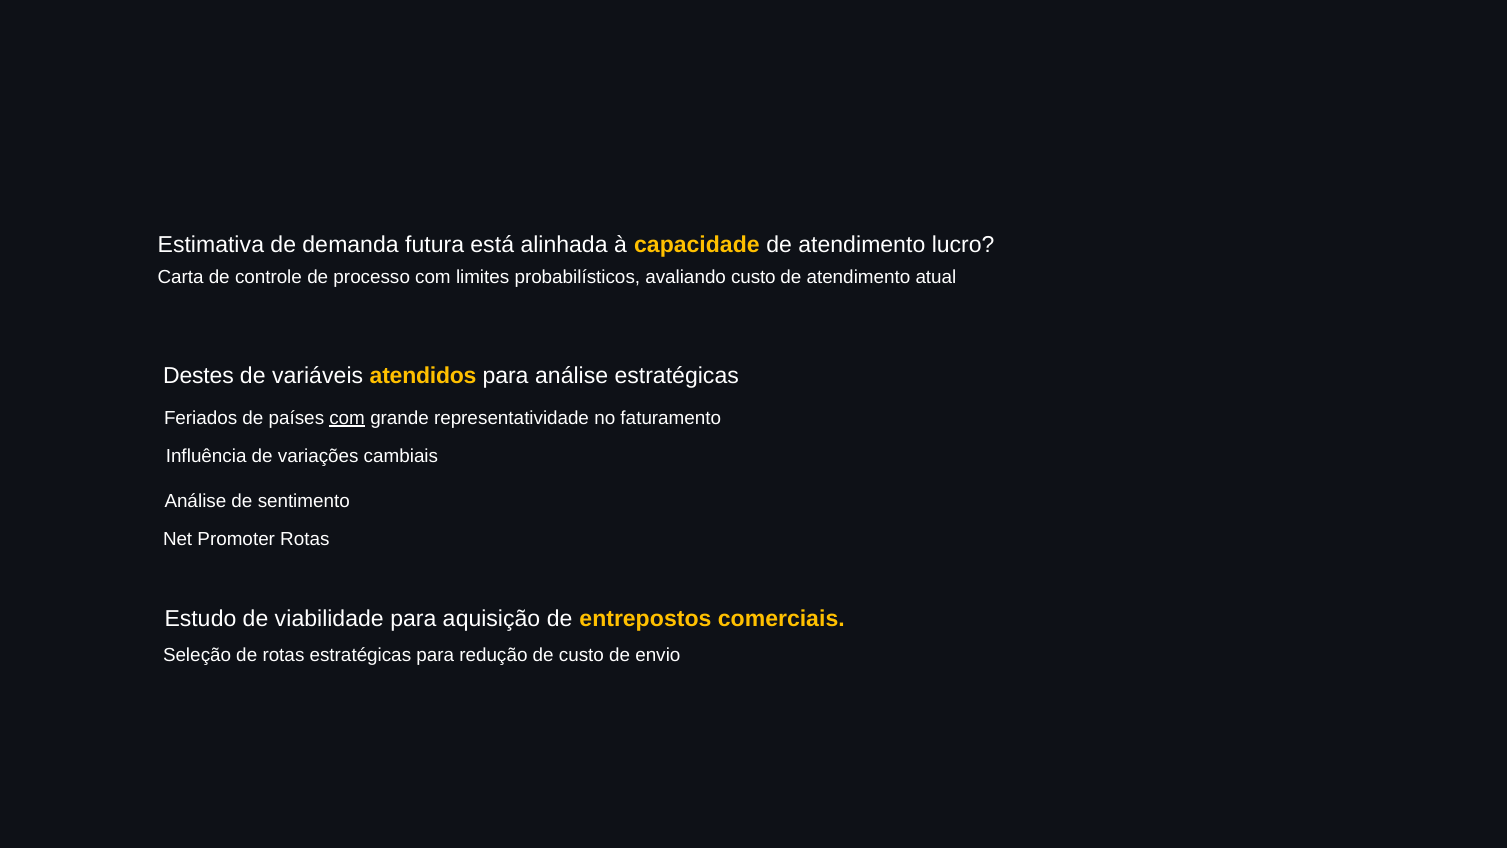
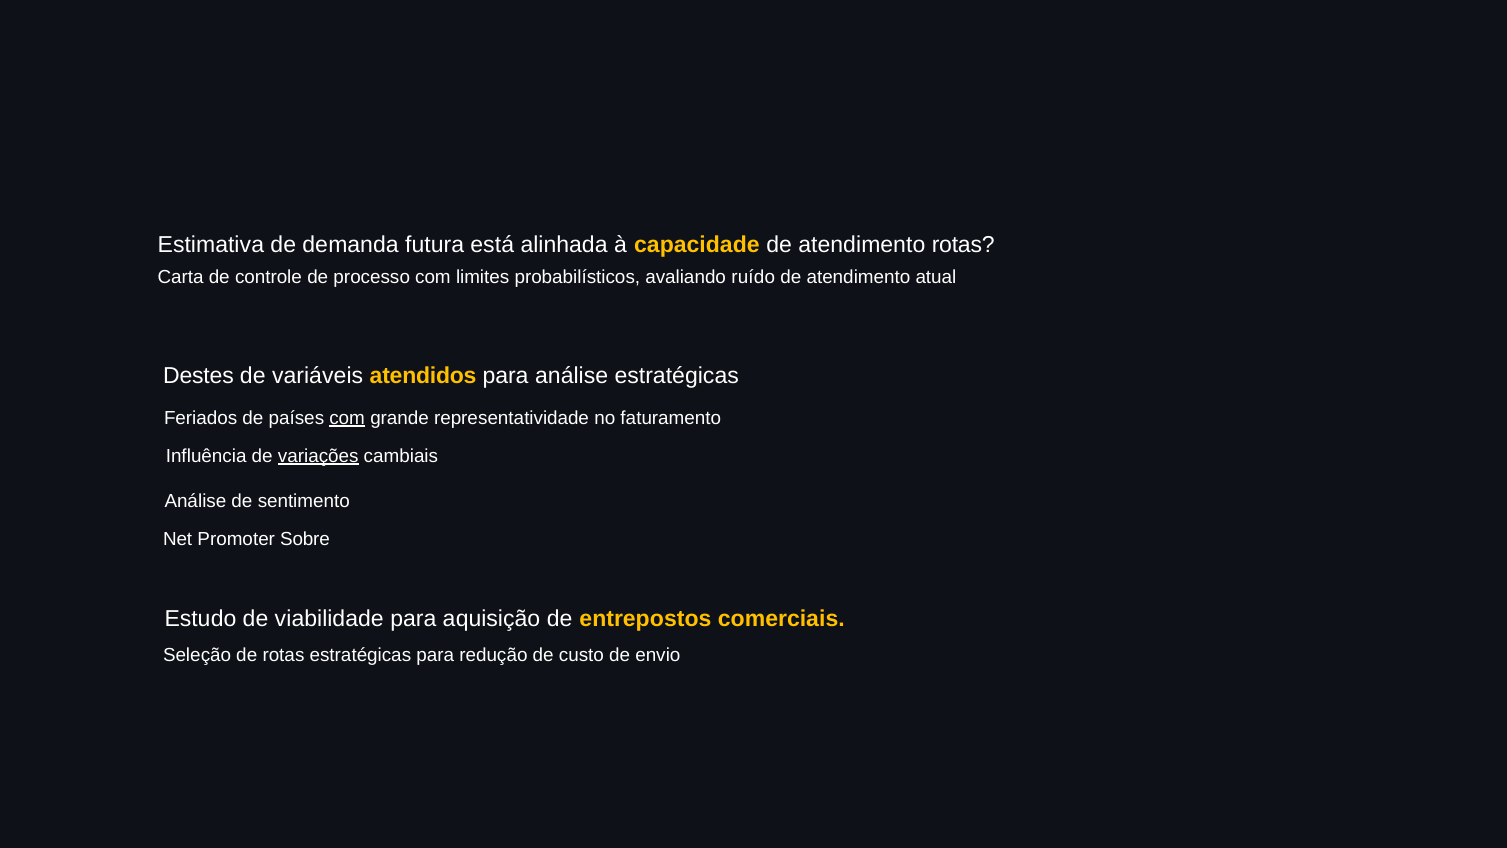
atendimento lucro: lucro -> rotas
avaliando custo: custo -> ruído
variações underline: none -> present
Promoter Rotas: Rotas -> Sobre
